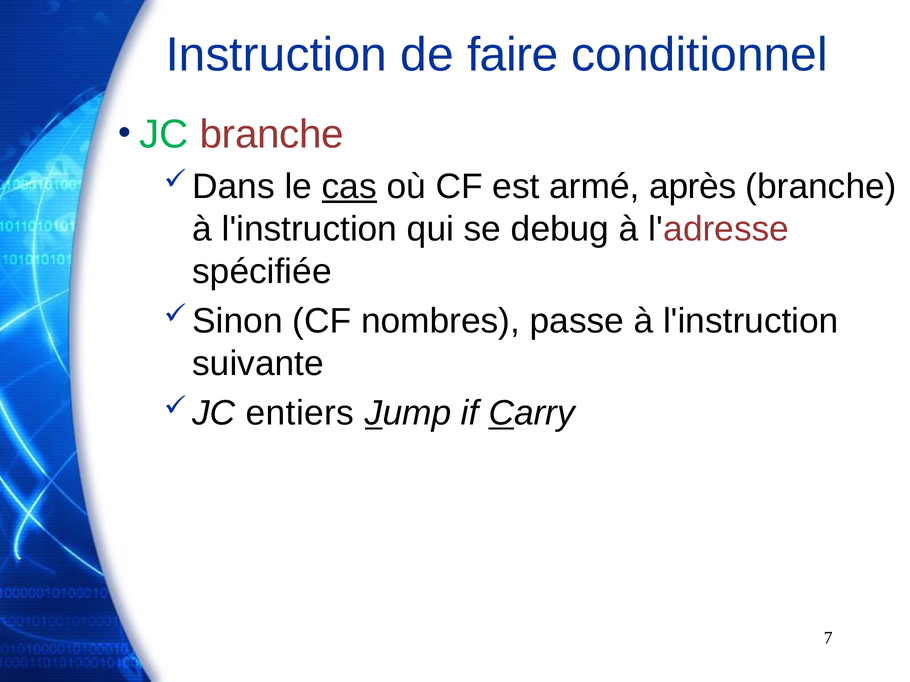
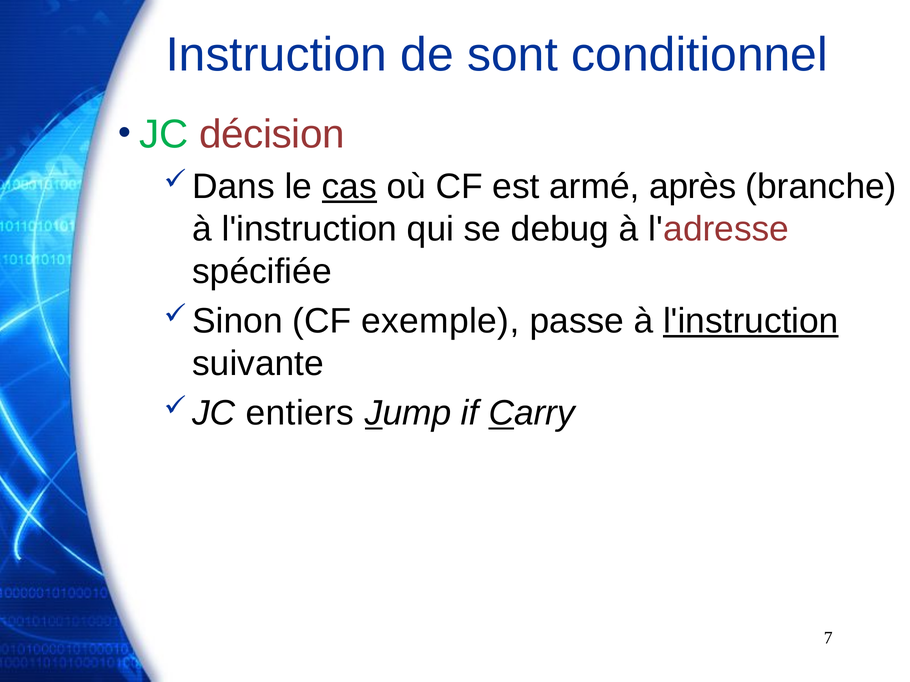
faire: faire -> sont
JC branche: branche -> décision
nombres: nombres -> exemple
l'instruction at (751, 321) underline: none -> present
